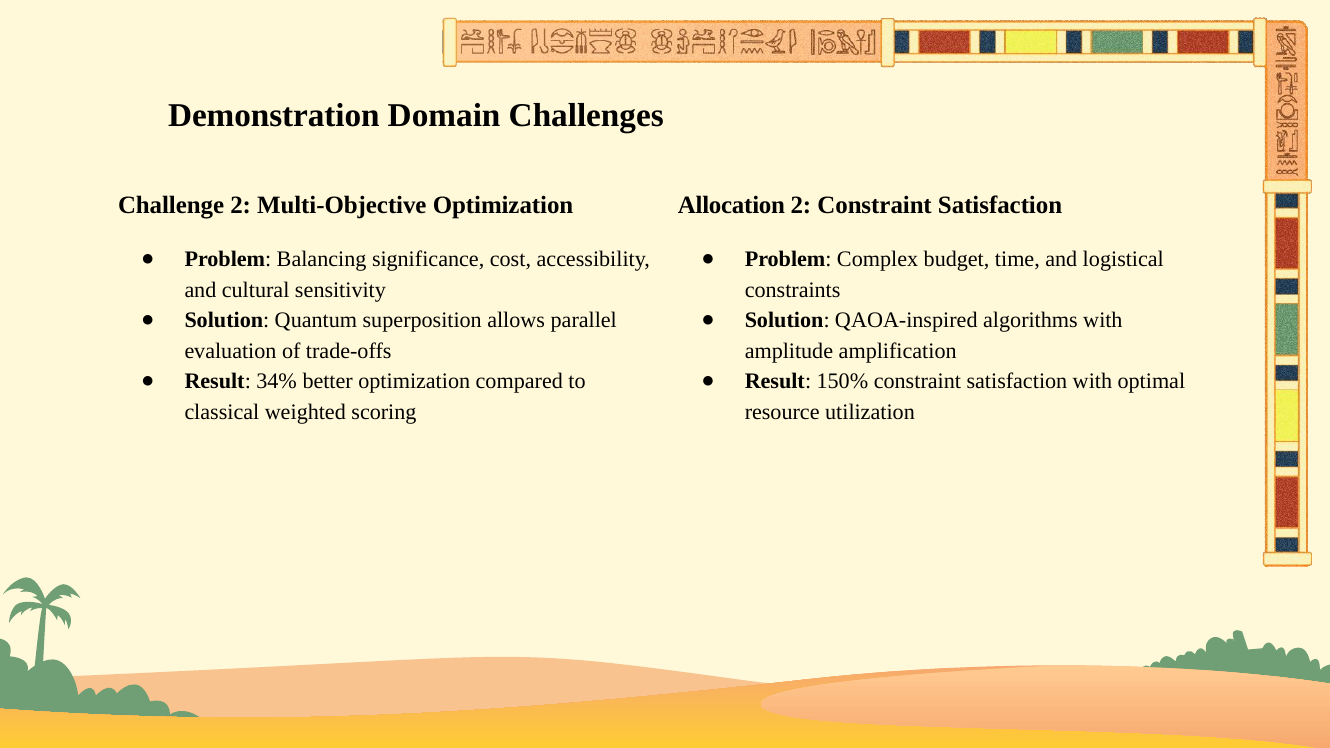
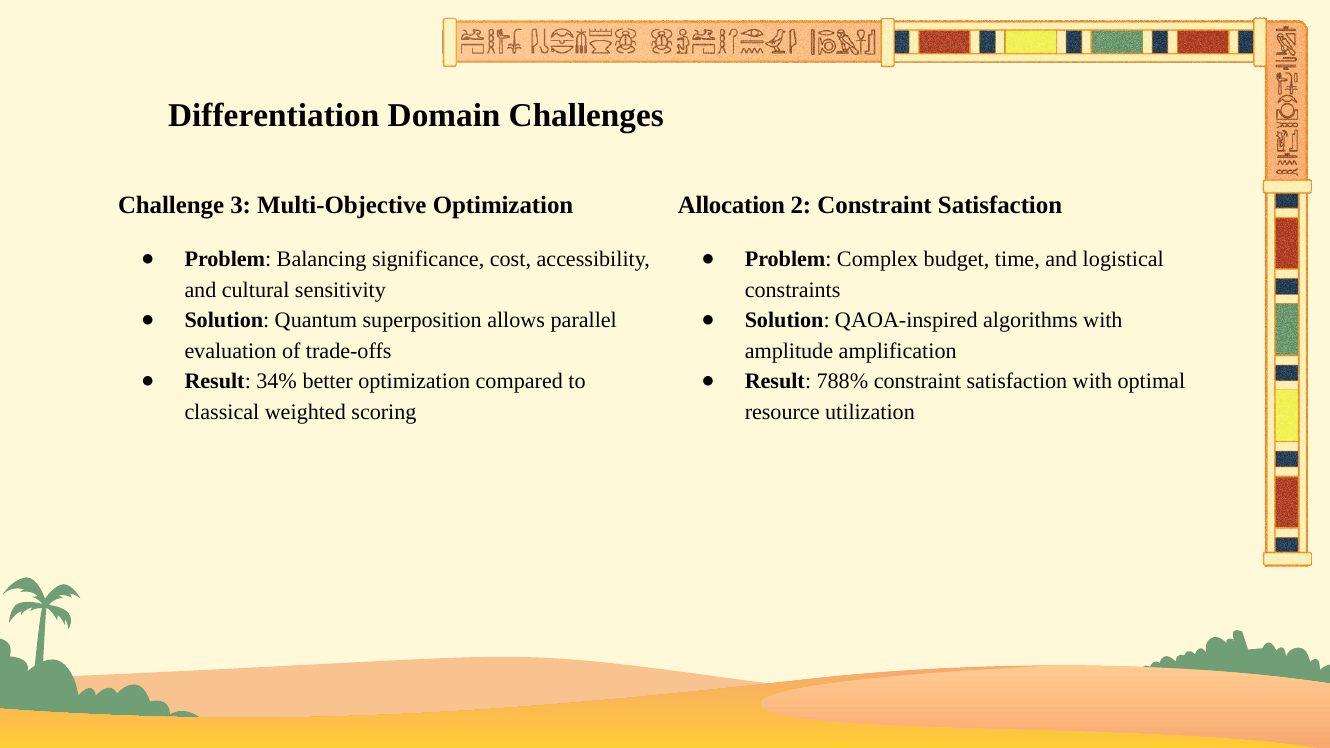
Demonstration: Demonstration -> Differentiation
Challenge 2: 2 -> 3
150%: 150% -> 788%
